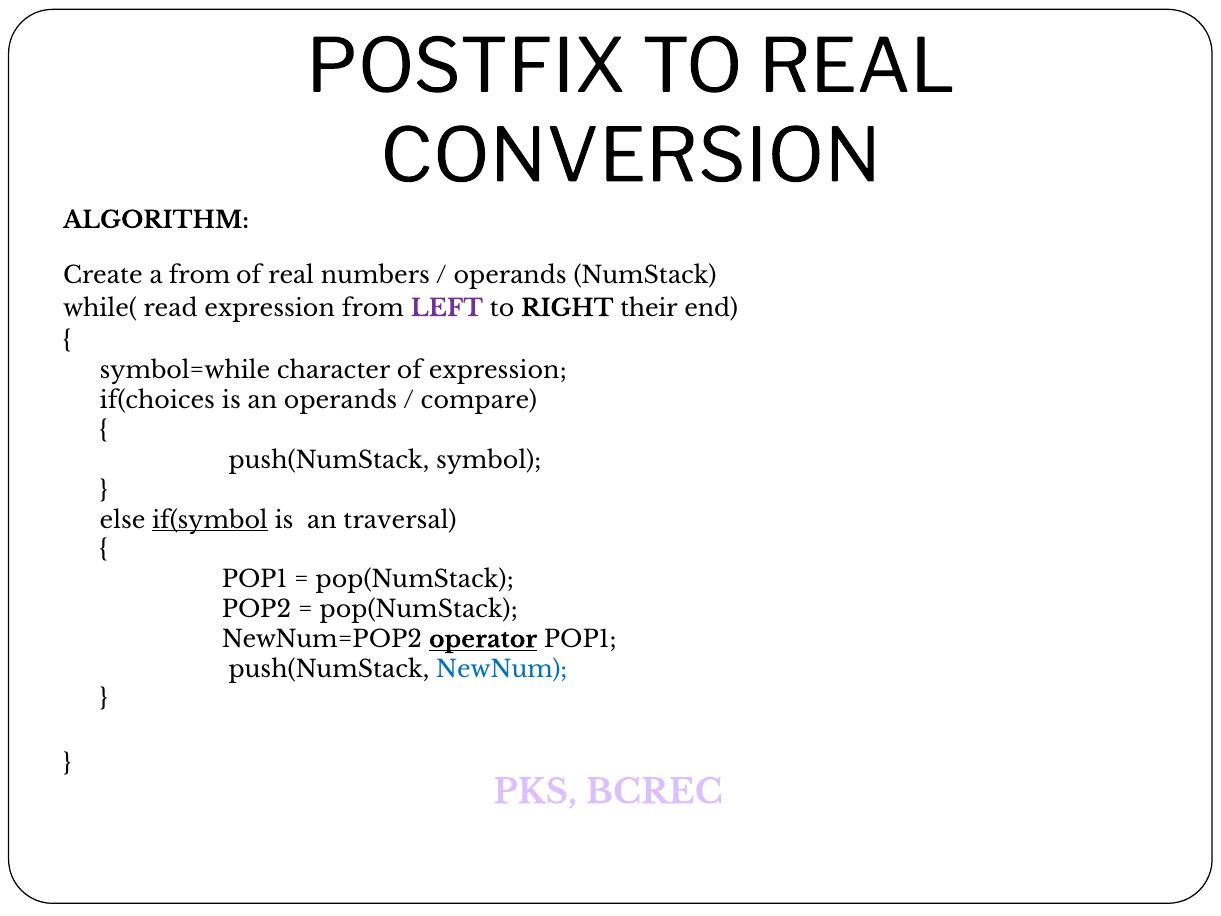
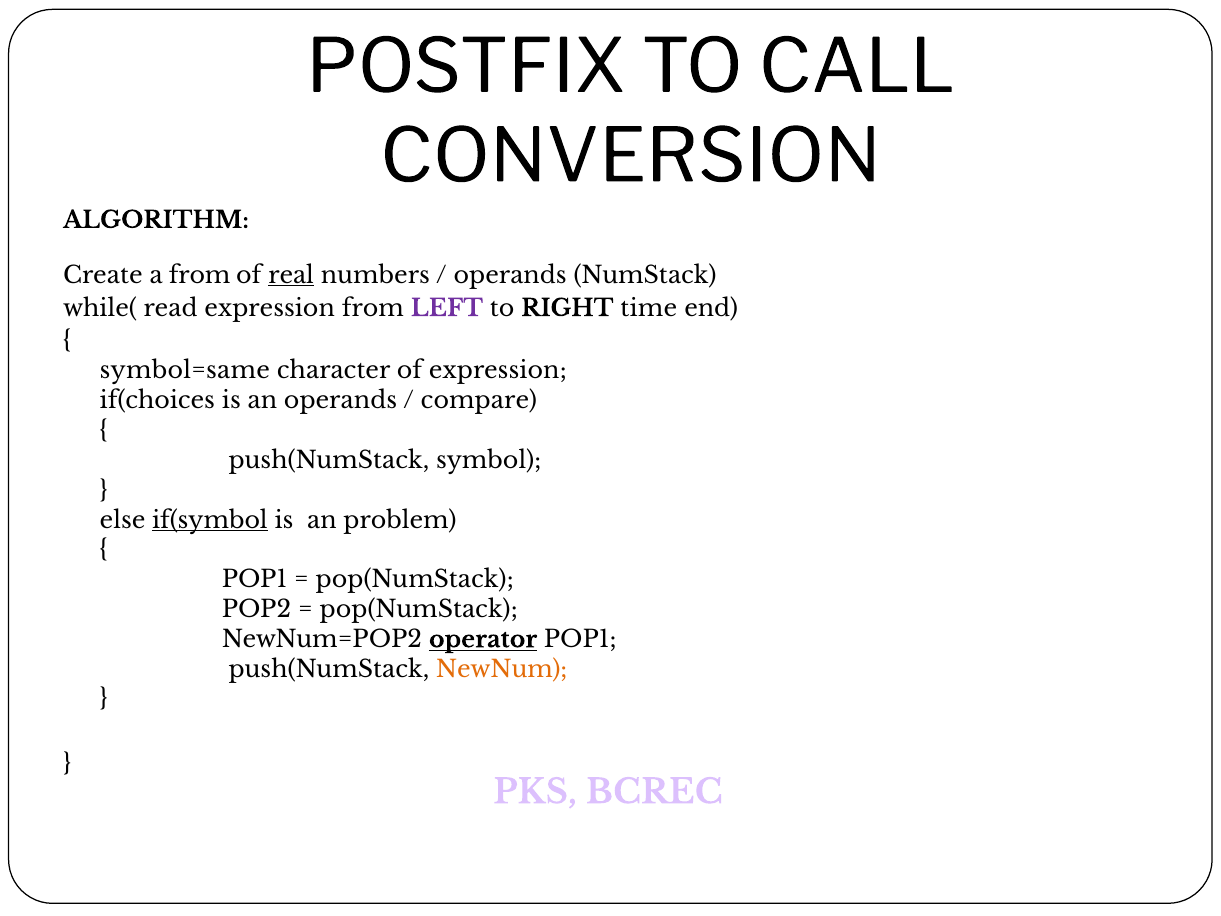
TO REAL: REAL -> CALL
real at (291, 275) underline: none -> present
their: their -> time
symbol=while: symbol=while -> symbol=same
traversal: traversal -> problem
NewNum colour: blue -> orange
